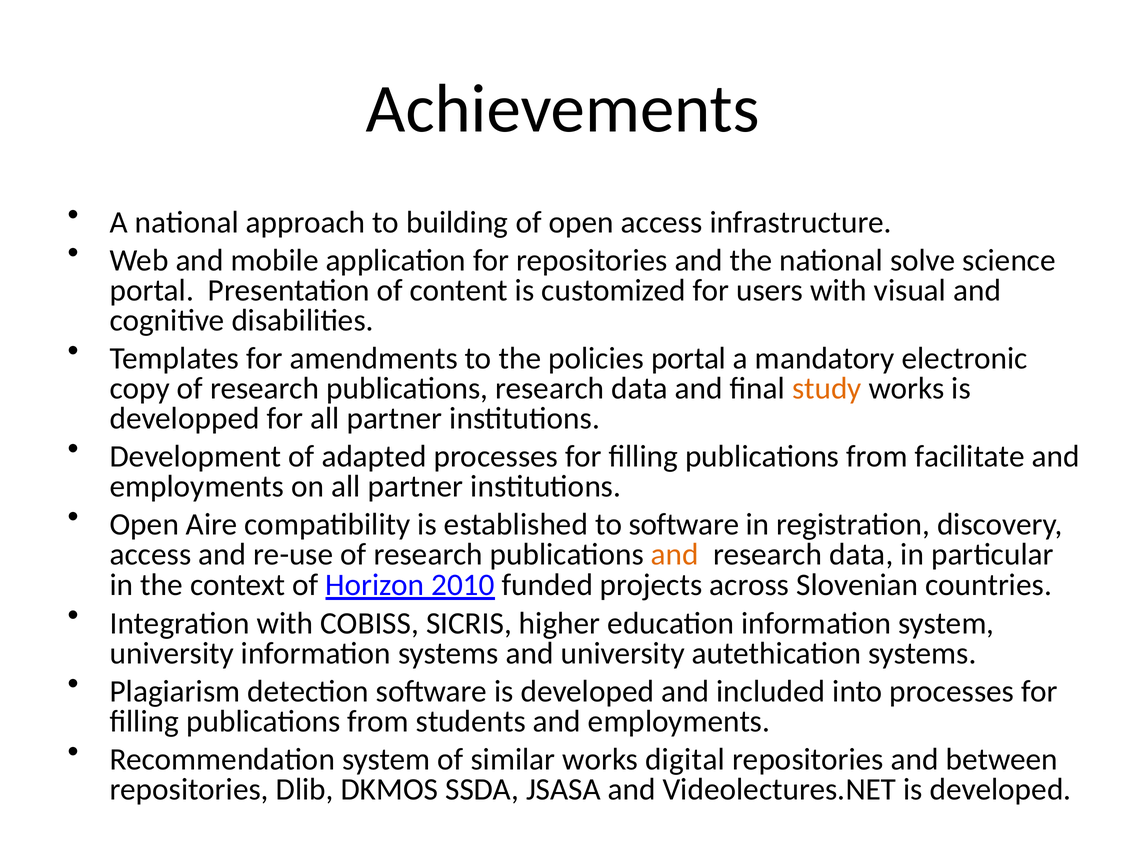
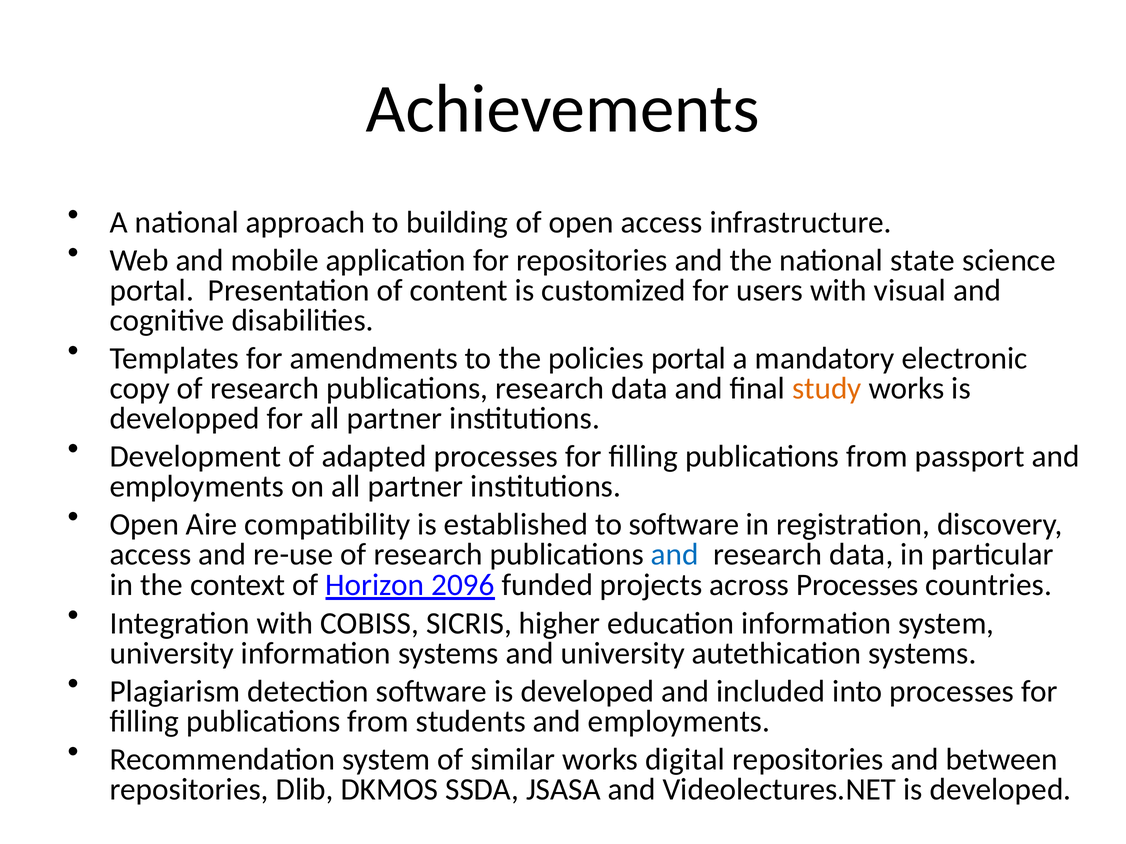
solve: solve -> state
facilitate: facilitate -> passport
and at (675, 555) colour: orange -> blue
2010: 2010 -> 2096
across Slovenian: Slovenian -> Processes
